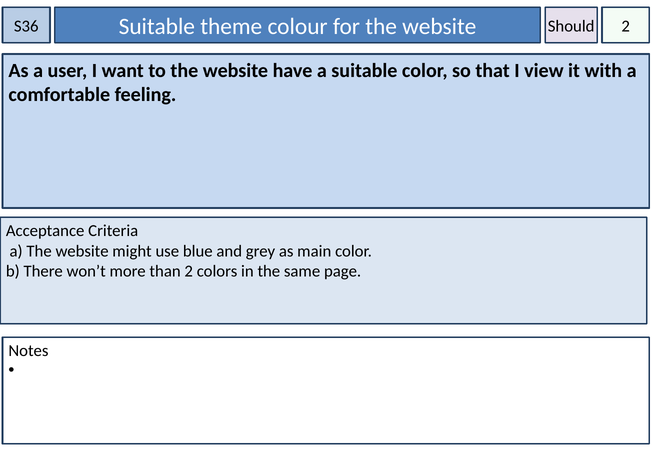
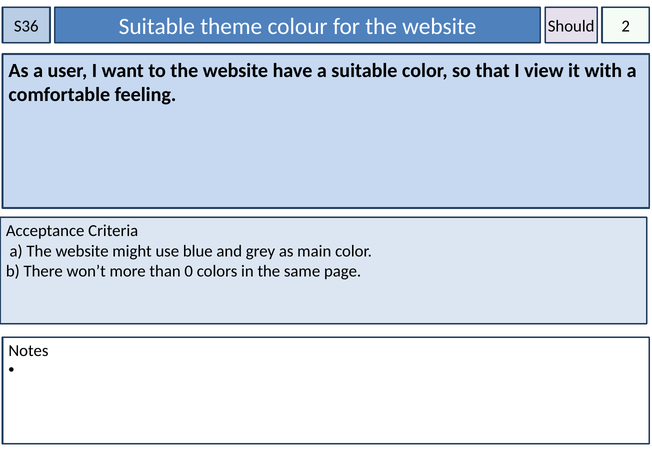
than 2: 2 -> 0
